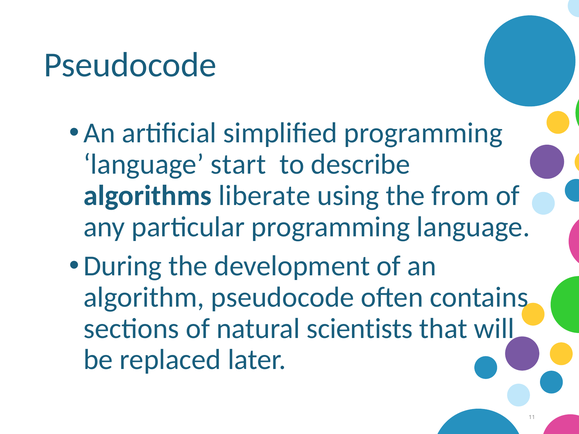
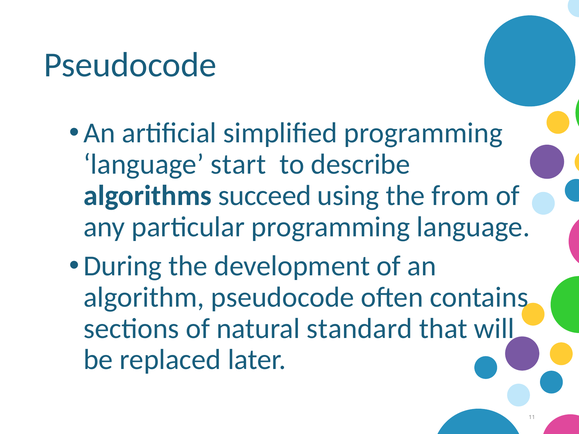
liberate: liberate -> succeed
scientists: scientists -> standard
